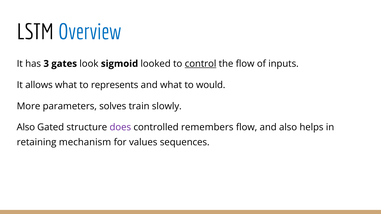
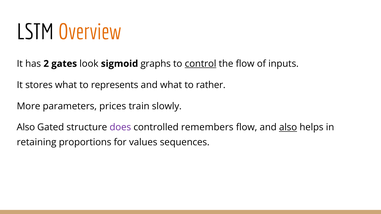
Overview colour: blue -> orange
3: 3 -> 2
looked: looked -> graphs
allows: allows -> stores
would: would -> rather
solves: solves -> prices
also at (288, 128) underline: none -> present
mechanism: mechanism -> proportions
